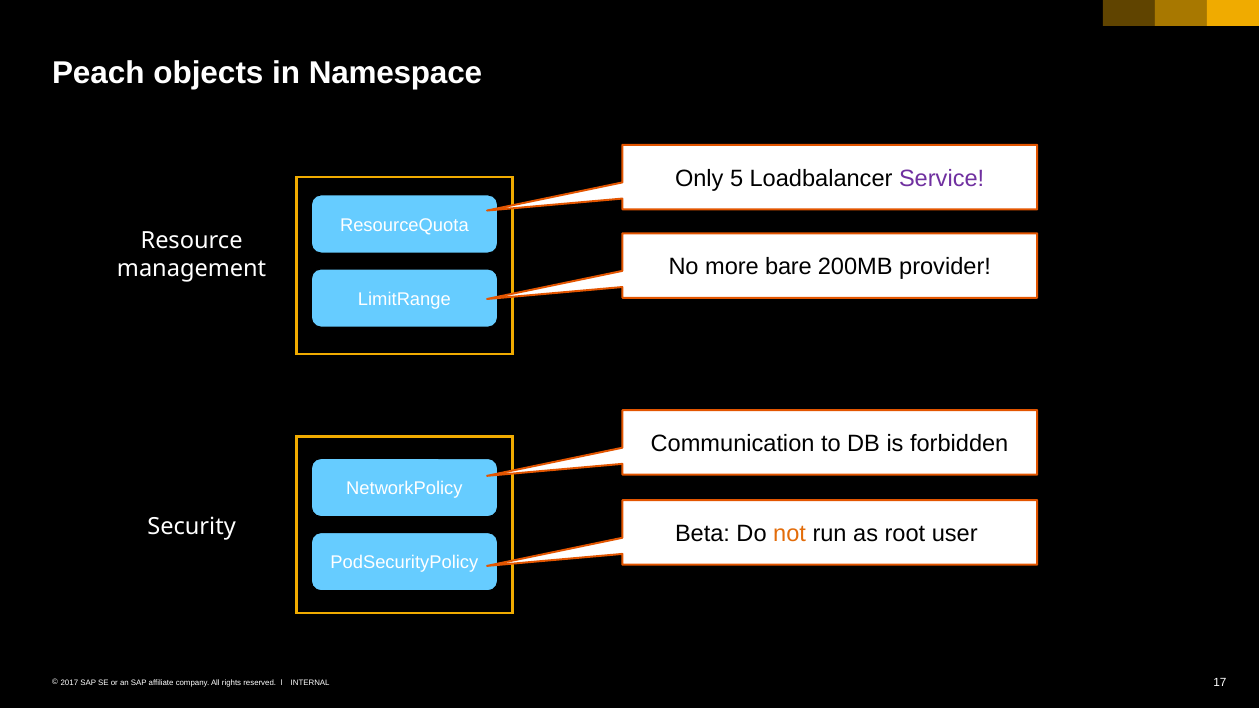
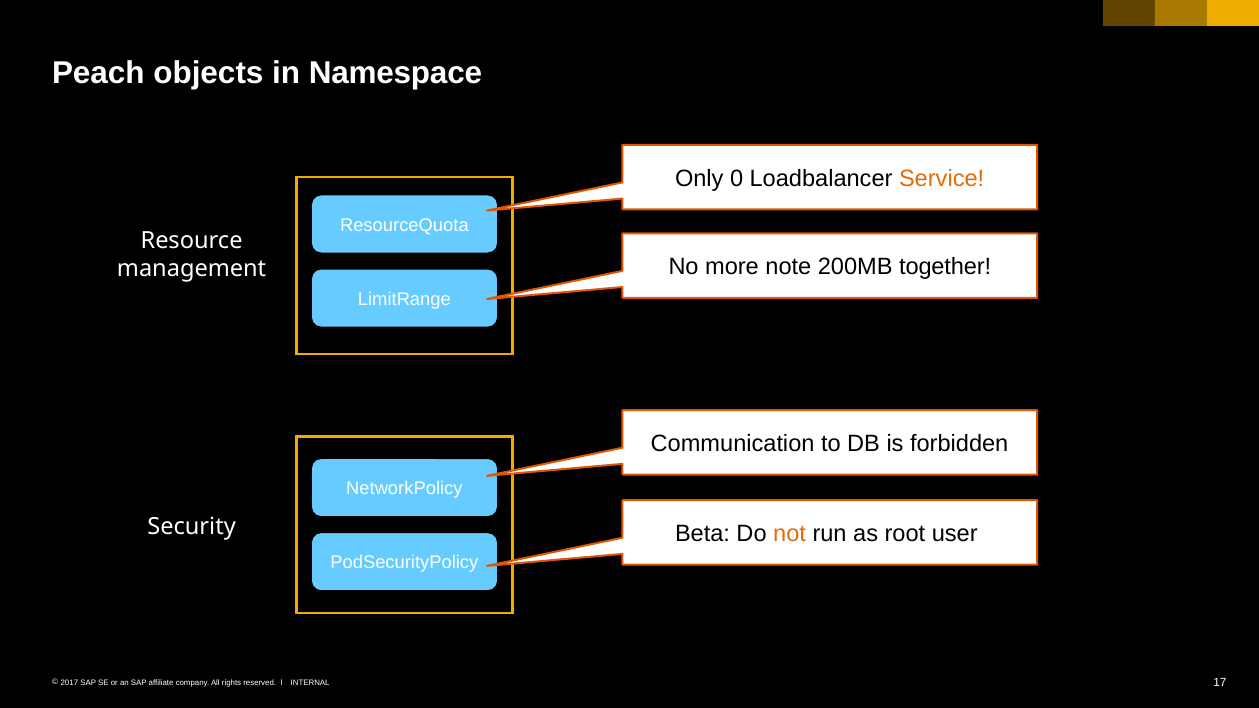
5: 5 -> 0
Service colour: purple -> orange
bare: bare -> note
provider: provider -> together
